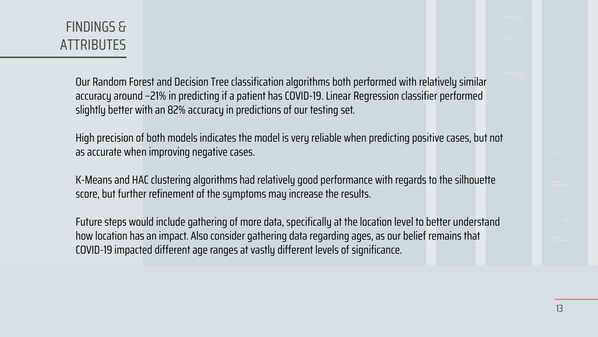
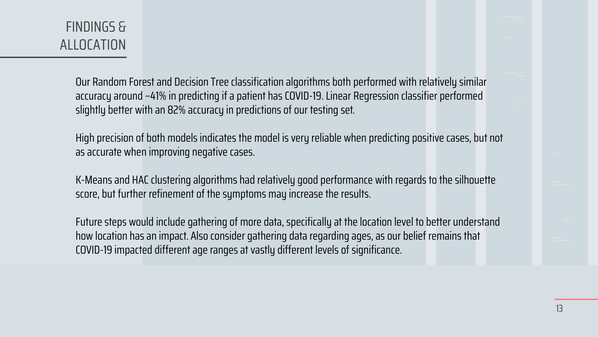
ATTRIBUTES: ATTRIBUTES -> ALLOCATION
~21%: ~21% -> ~41%
